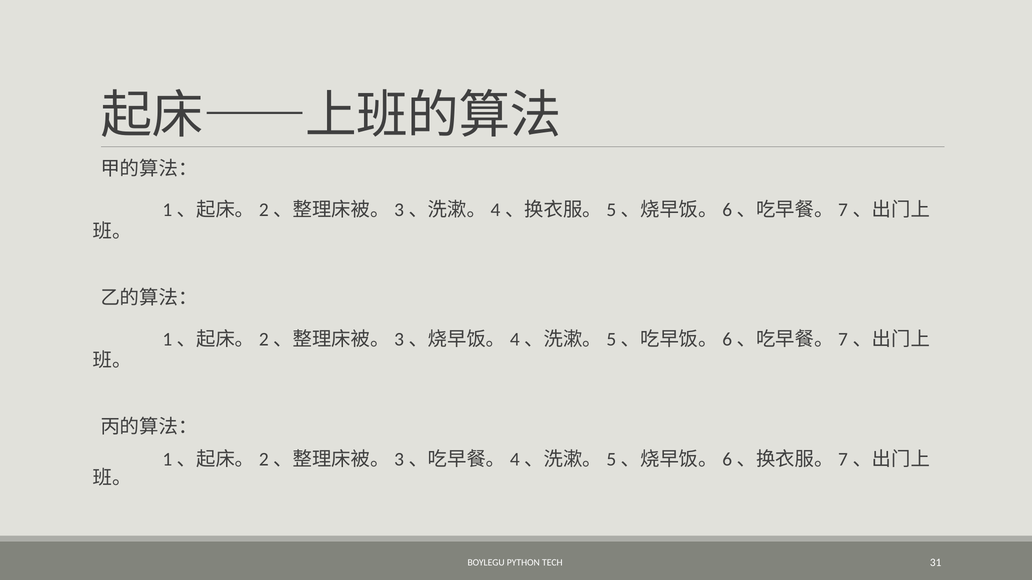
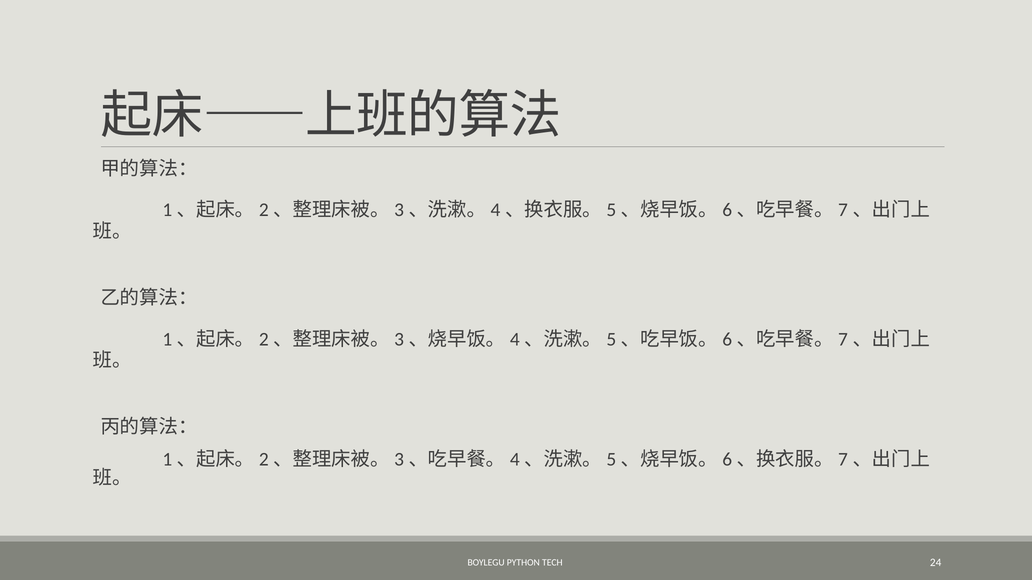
31: 31 -> 24
